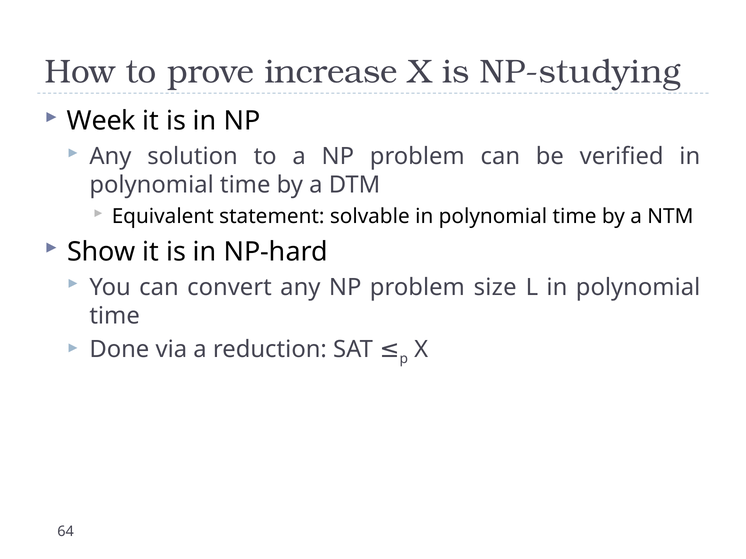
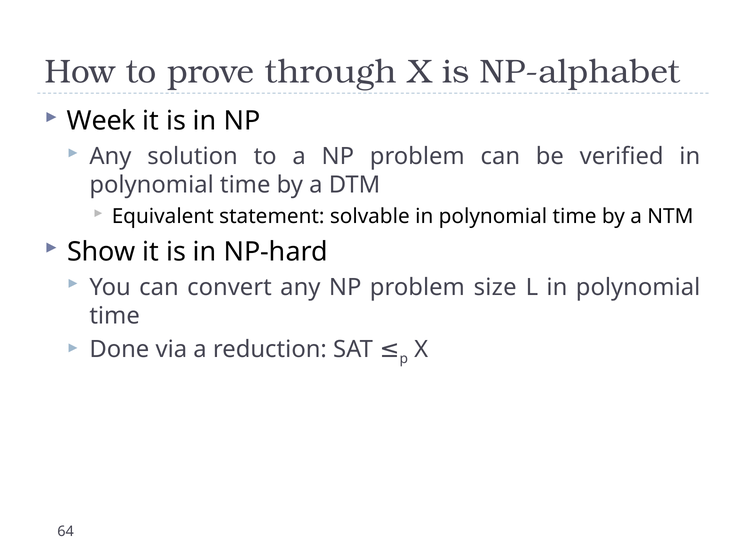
increase: increase -> through
NP-studying: NP-studying -> NP-alphabet
